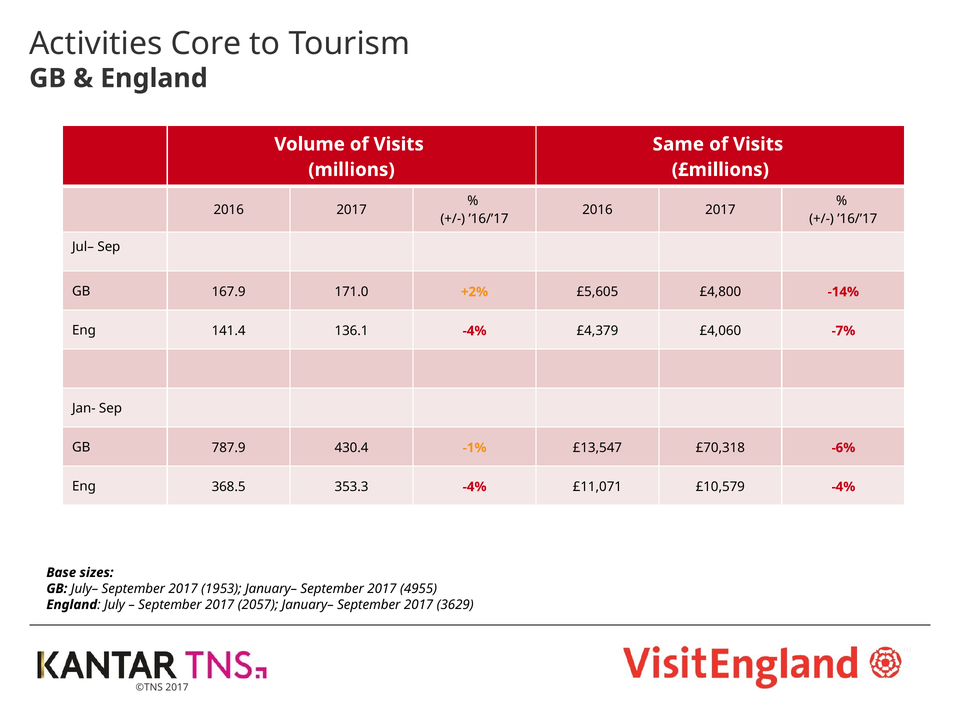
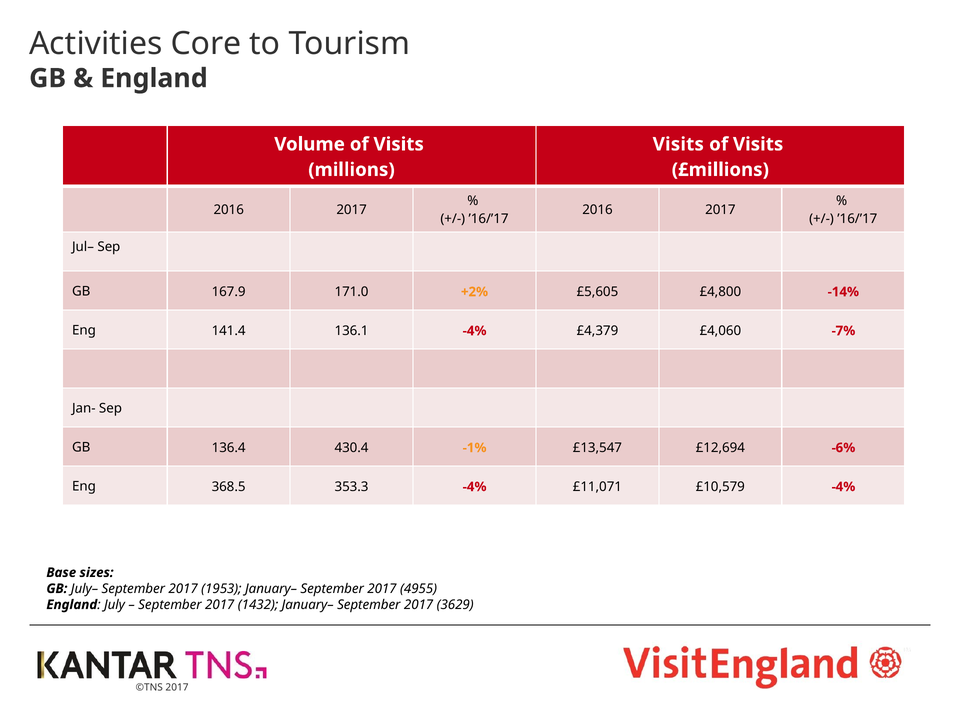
Same at (678, 144): Same -> Visits
787.9: 787.9 -> 136.4
£70,318: £70,318 -> £12,694
2057: 2057 -> 1432
